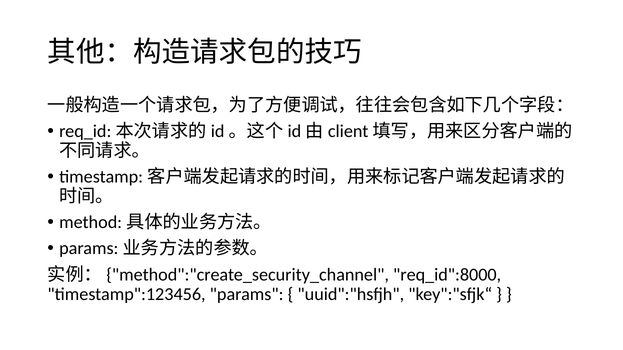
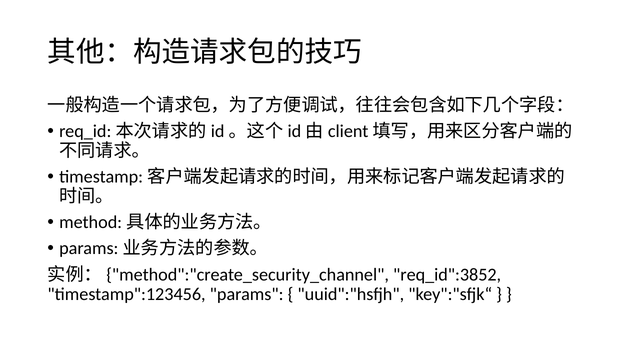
req_id":8000: req_id":8000 -> req_id":3852
